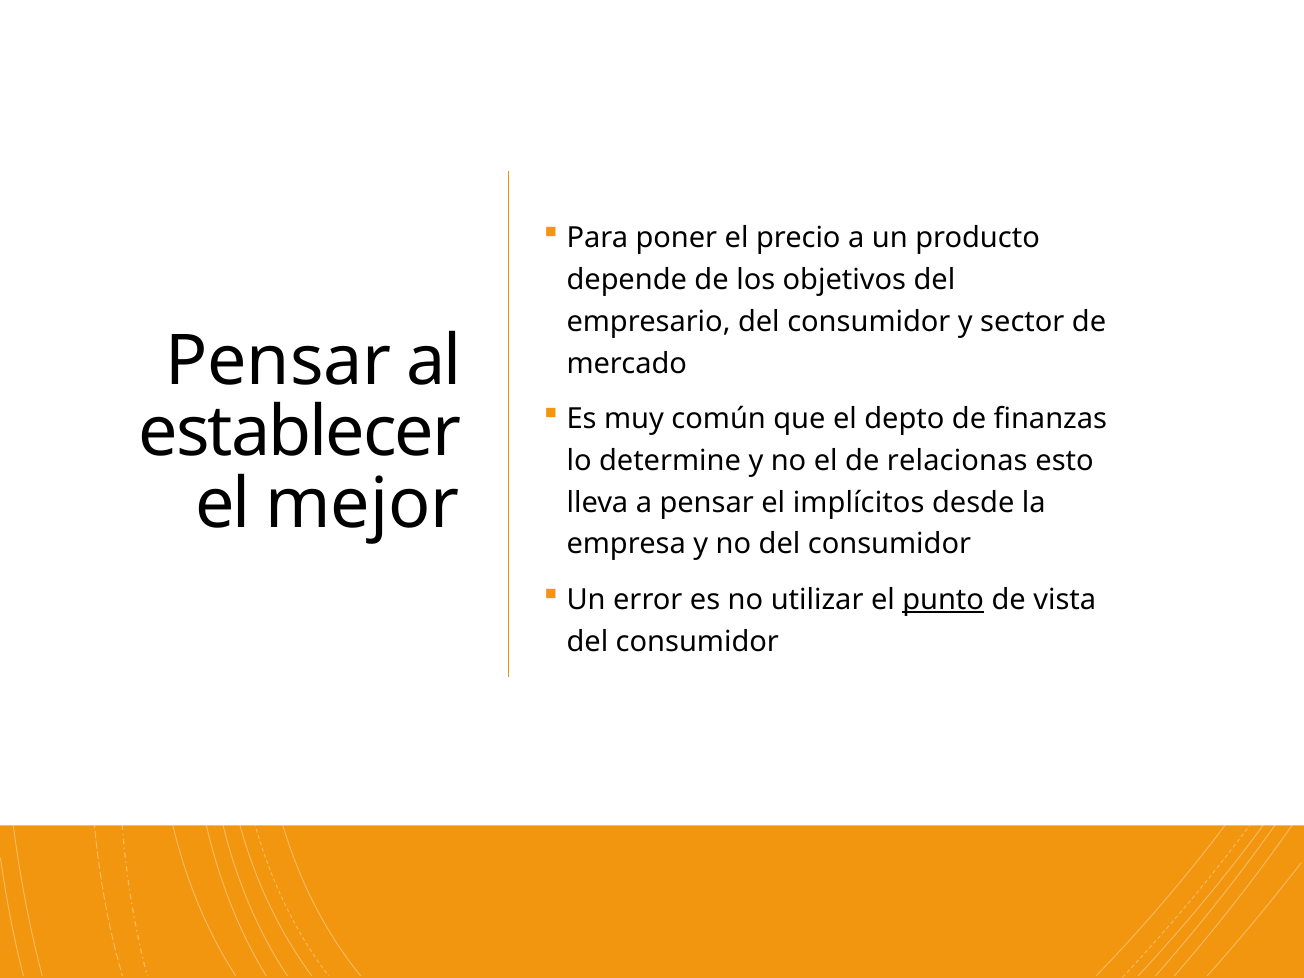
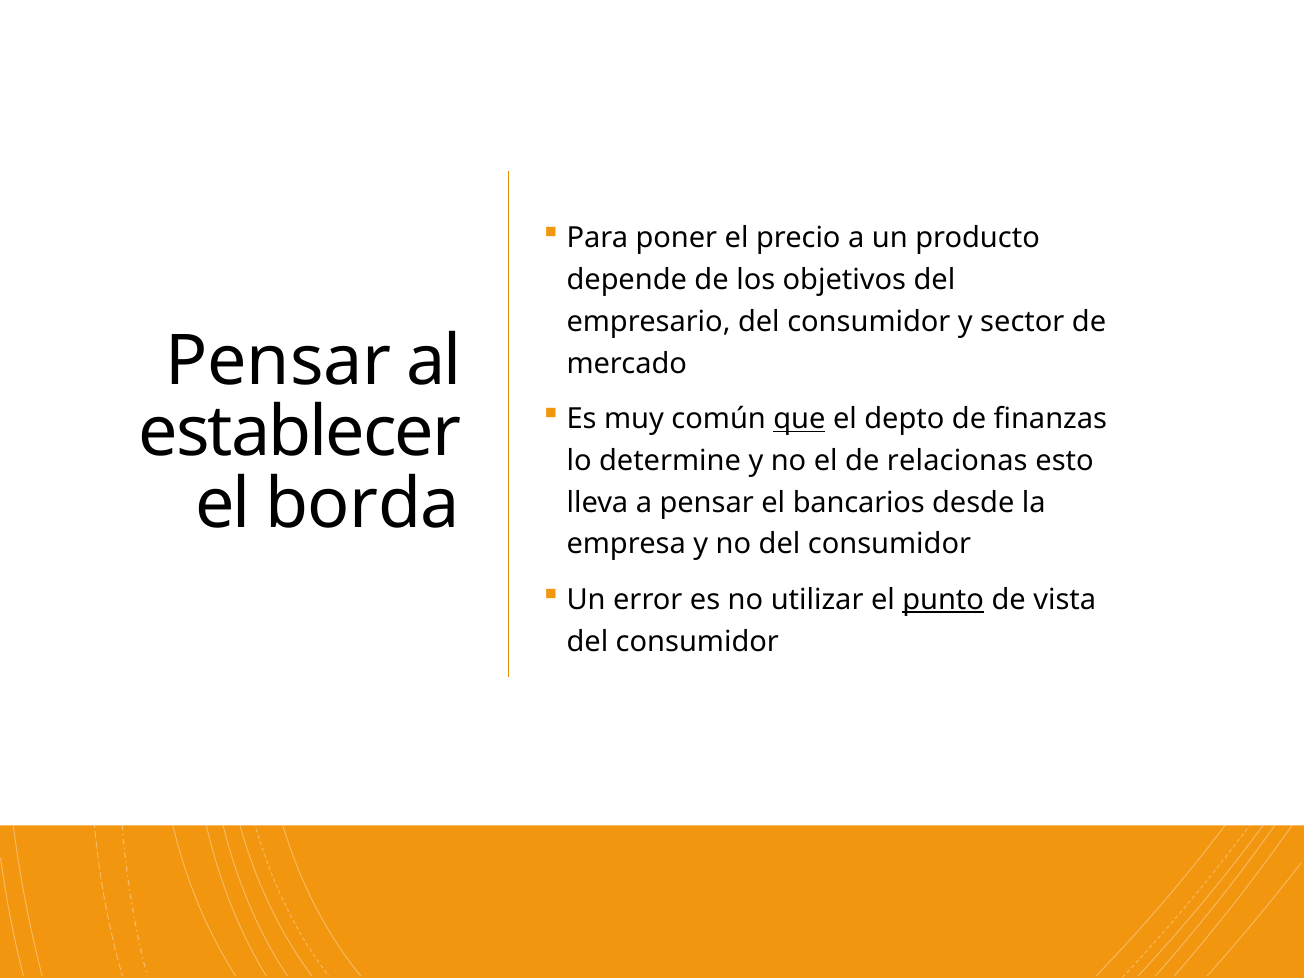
que underline: none -> present
mejor: mejor -> borda
implícitos: implícitos -> bancarios
